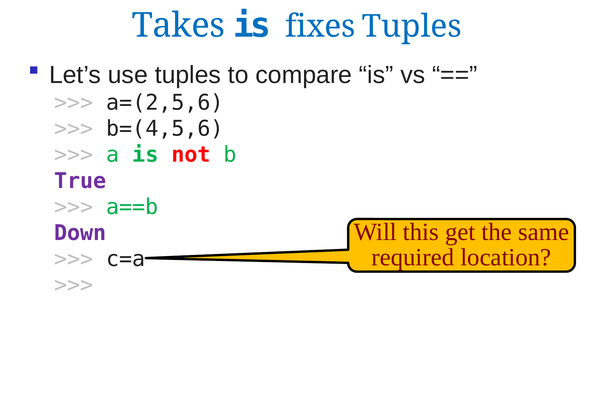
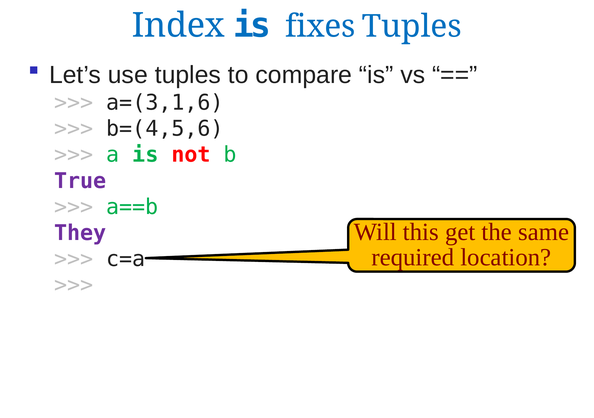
Takes: Takes -> Index
a=(2,5,6: a=(2,5,6 -> a=(3,1,6
Down: Down -> They
